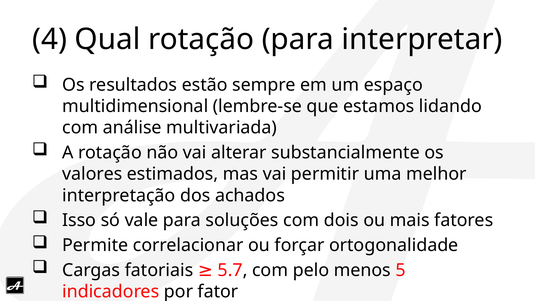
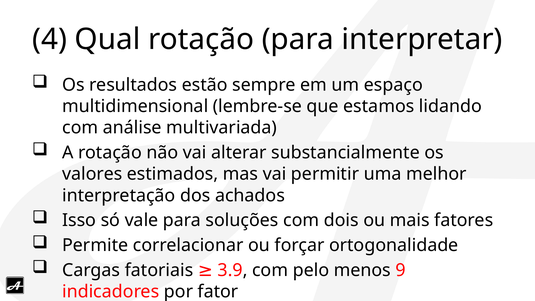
5.7: 5.7 -> 3.9
5: 5 -> 9
